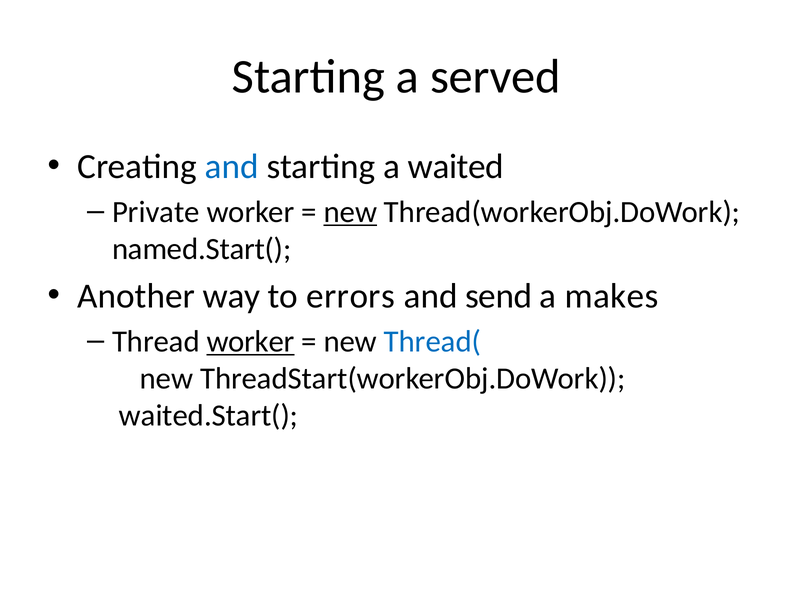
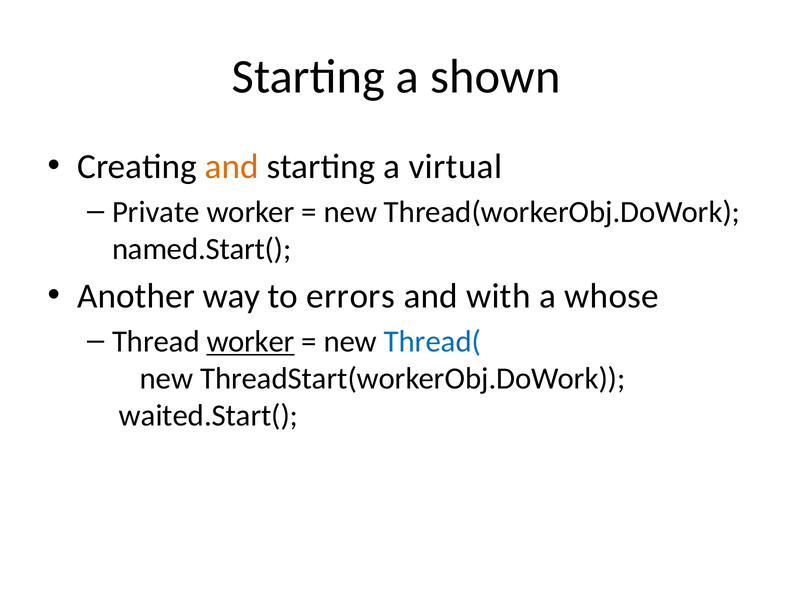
served: served -> shown
and at (232, 166) colour: blue -> orange
waited: waited -> virtual
new at (350, 212) underline: present -> none
send: send -> with
makes: makes -> whose
